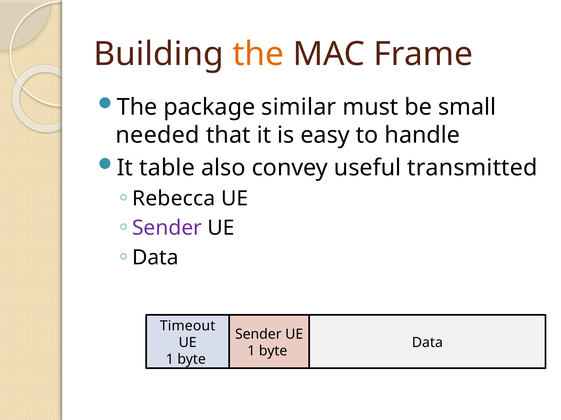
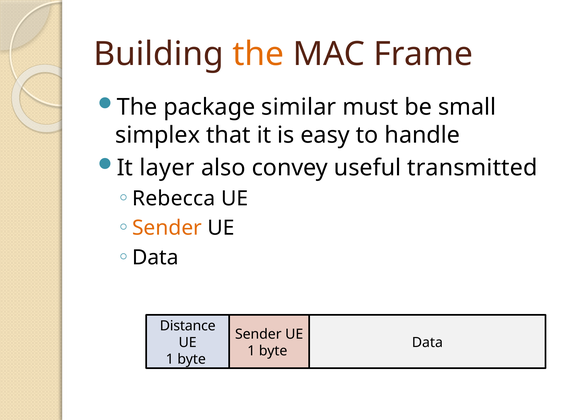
needed: needed -> simplex
table: table -> layer
Sender at (167, 228) colour: purple -> orange
Timeout: Timeout -> Distance
